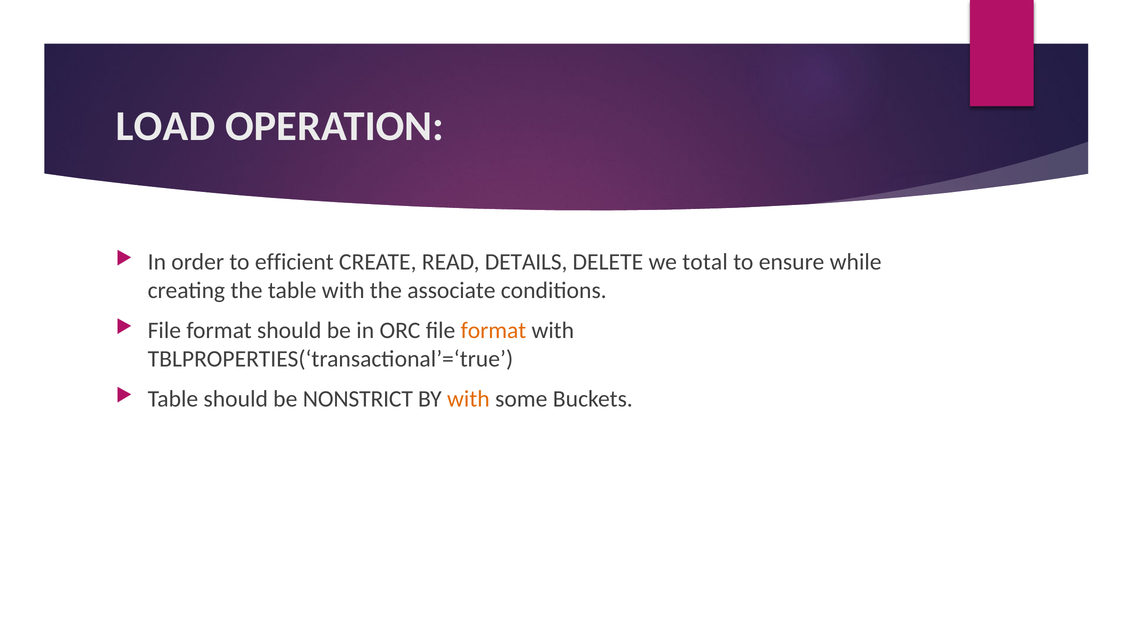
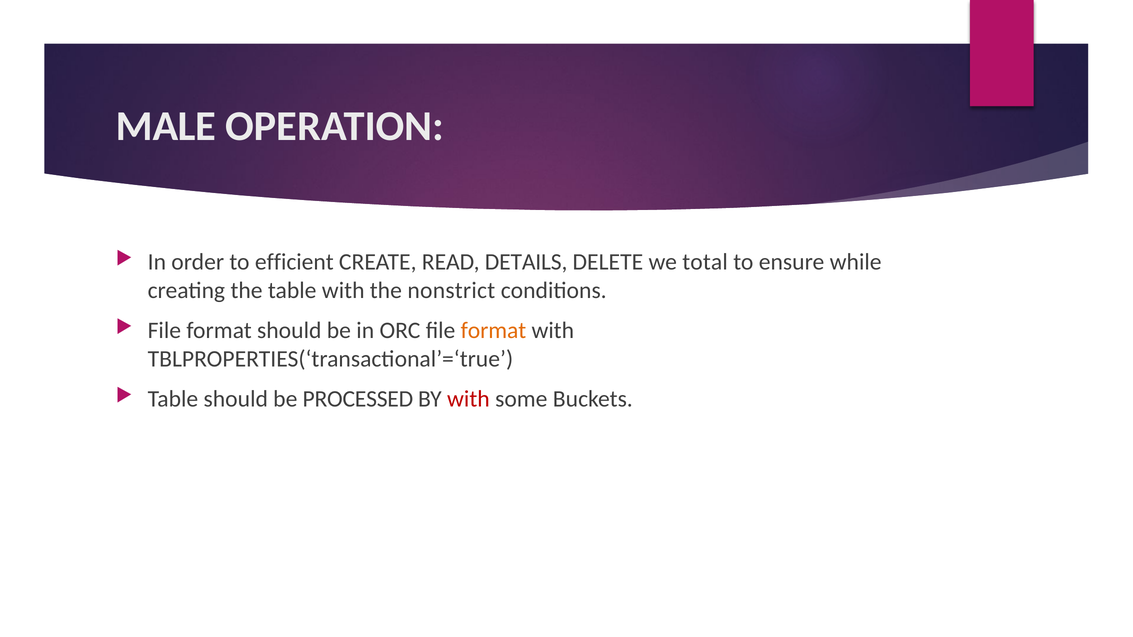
LOAD: LOAD -> MALE
associate: associate -> nonstrict
NONSTRICT: NONSTRICT -> PROCESSED
with at (468, 399) colour: orange -> red
